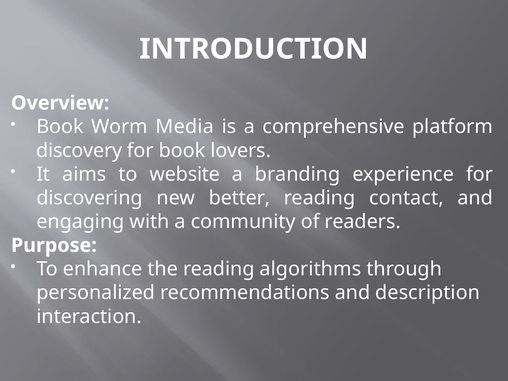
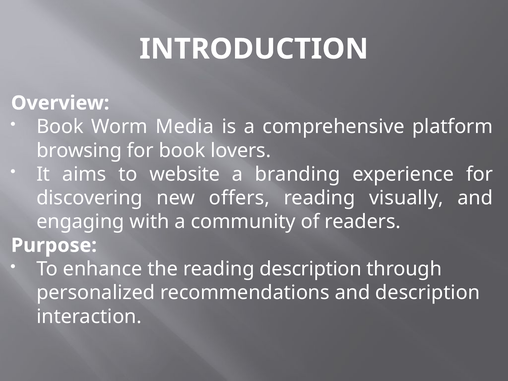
discovery: discovery -> browsing
better: better -> offers
contact: contact -> visually
reading algorithms: algorithms -> description
